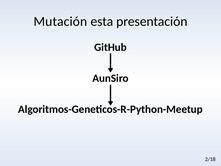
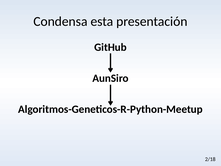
Mutación: Mutación -> Condensa
